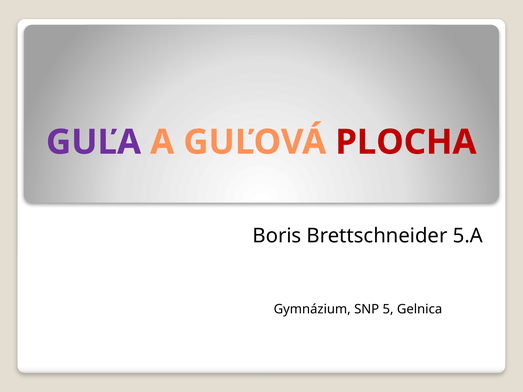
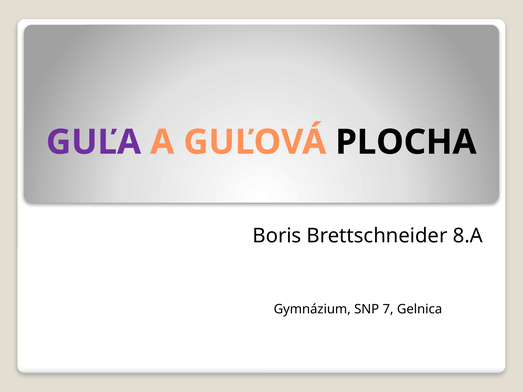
PLOCHA colour: red -> black
5.A: 5.A -> 8.A
5: 5 -> 7
